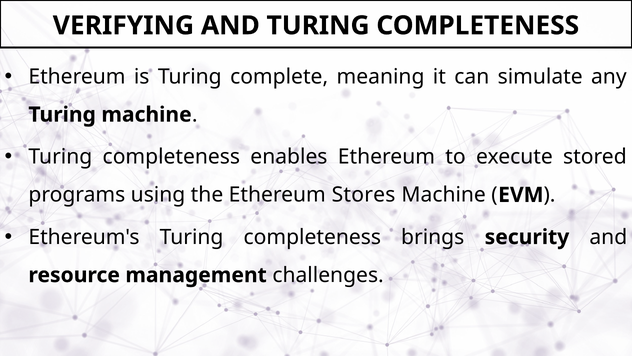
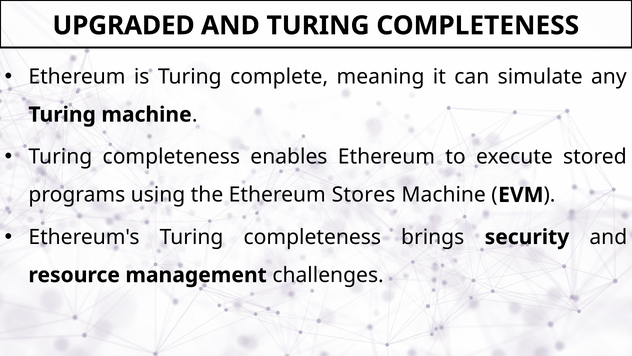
VERIFYING: VERIFYING -> UPGRADED
